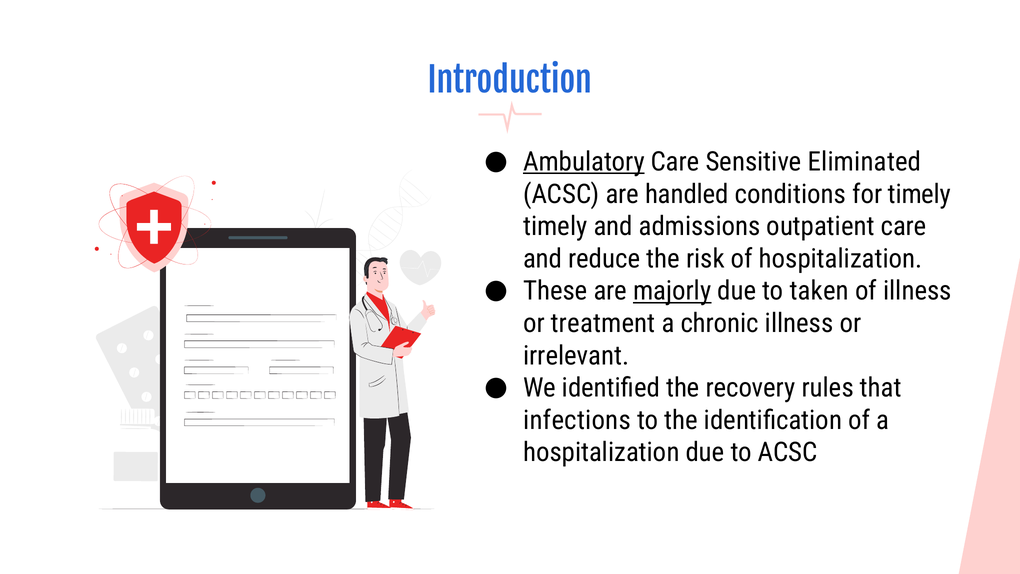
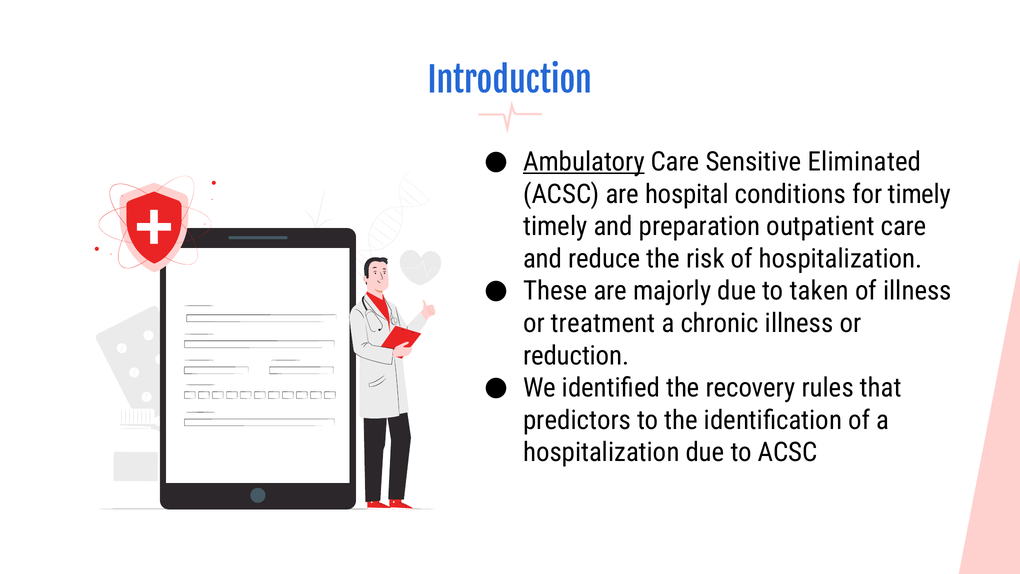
handled: handled -> hospital
admissions: admissions -> preparation
majorly underline: present -> none
irrelevant: irrelevant -> reduction
infections: infections -> predictors
